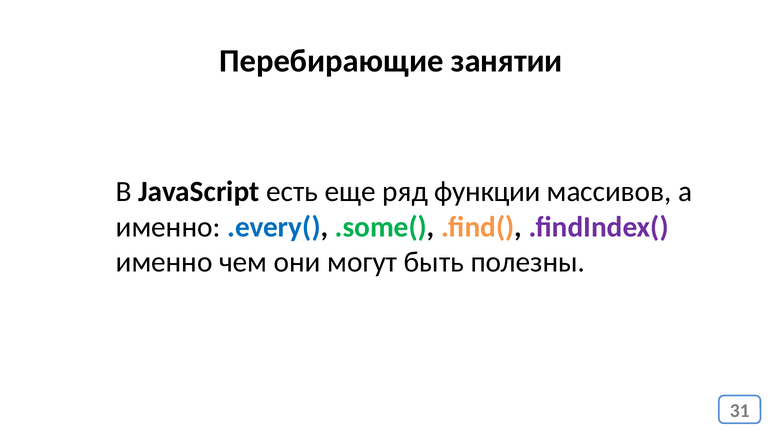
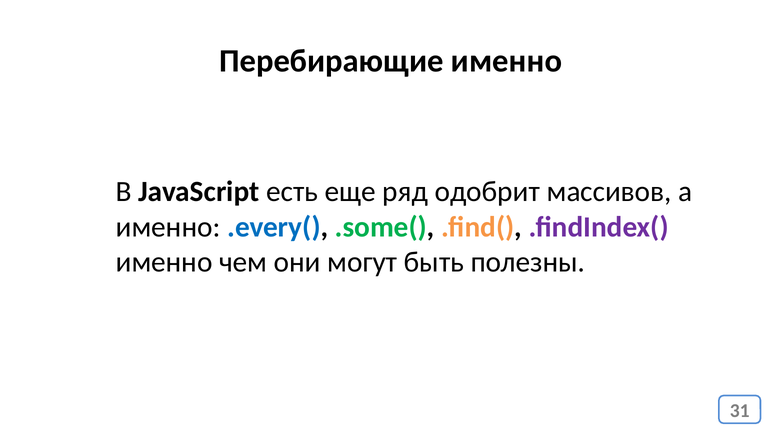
Перебирающие занятии: занятии -> именно
функции: функции -> одобрит
